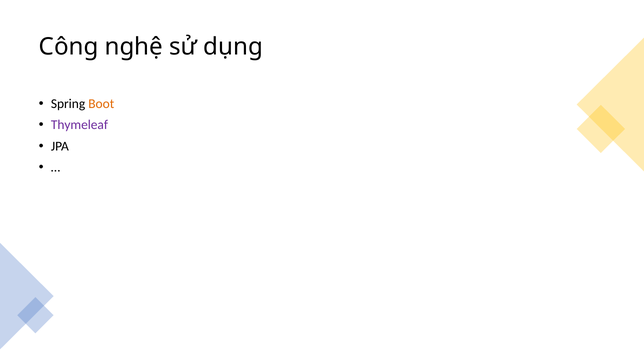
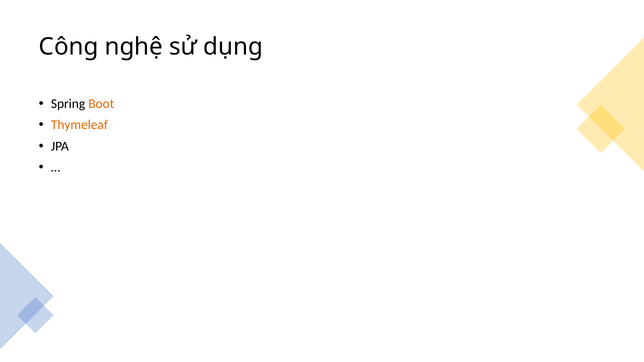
Thymeleaf colour: purple -> orange
